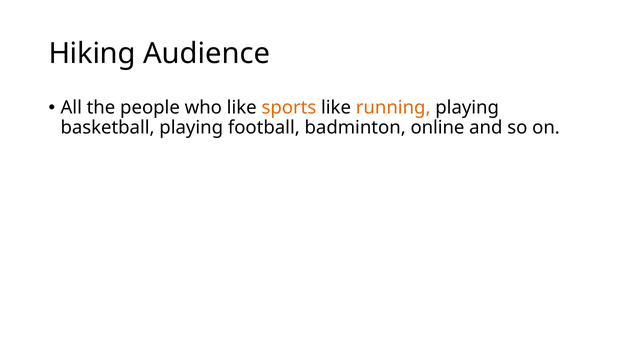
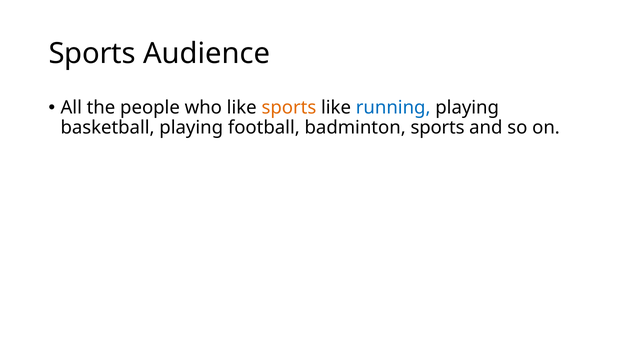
Hiking at (92, 54): Hiking -> Sports
running colour: orange -> blue
badminton online: online -> sports
